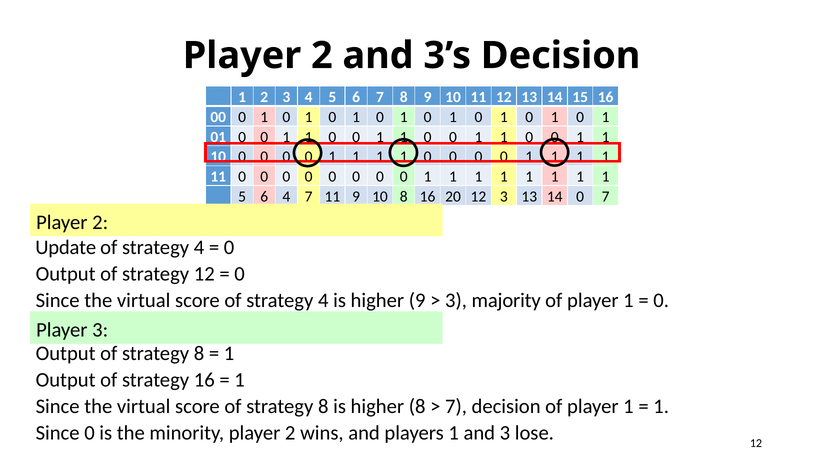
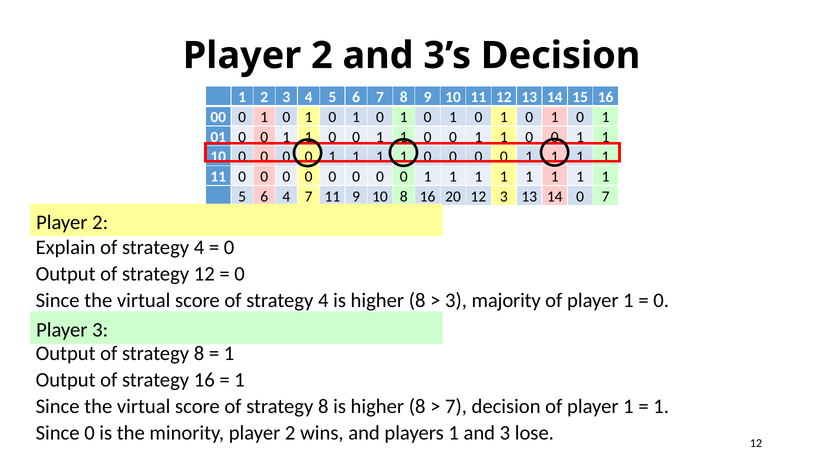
Update: Update -> Explain
4 is higher 9: 9 -> 8
